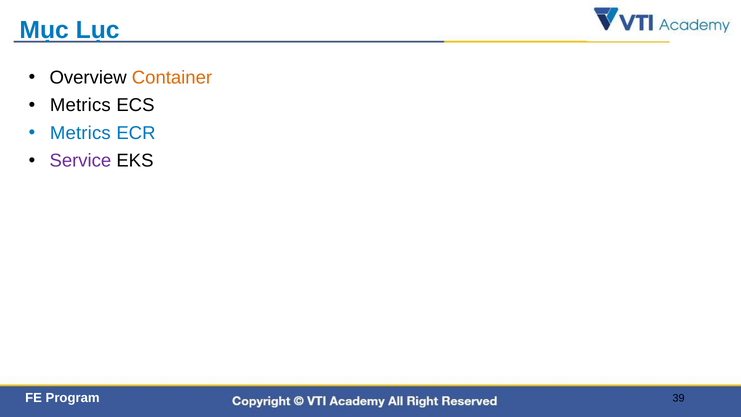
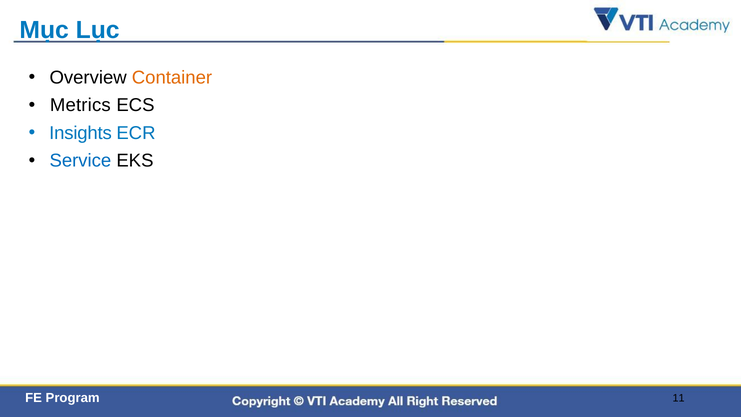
Metrics at (80, 133): Metrics -> Insights
Service colour: purple -> blue
39: 39 -> 11
